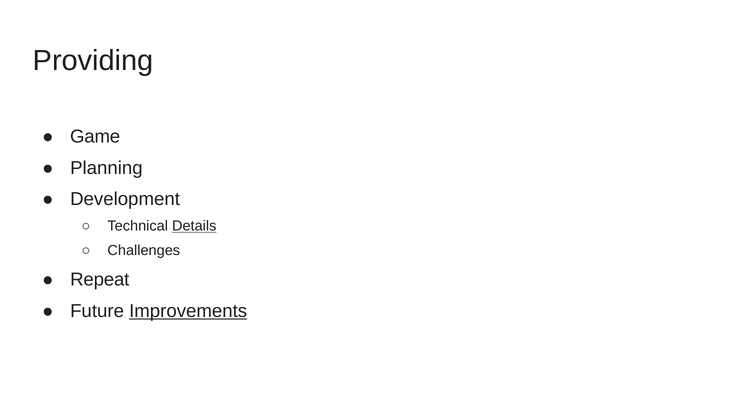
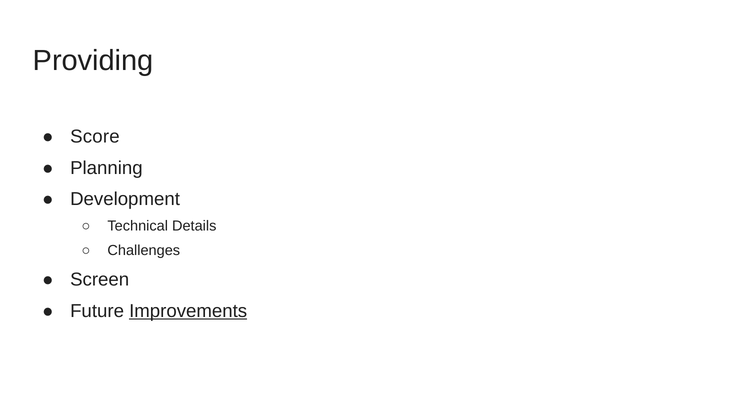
Game: Game -> Score
Details underline: present -> none
Repeat: Repeat -> Screen
